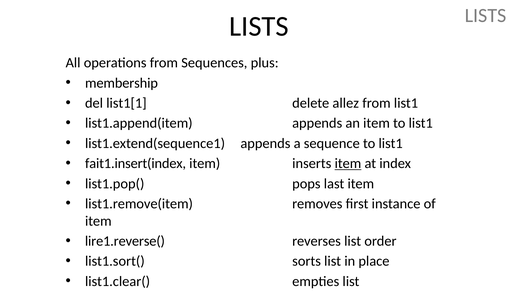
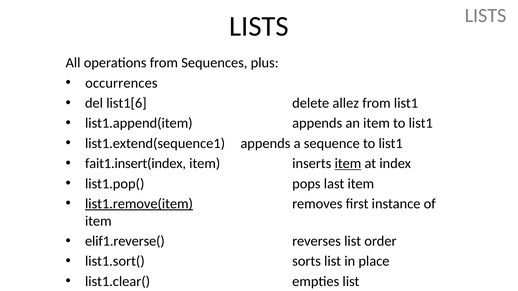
membership: membership -> occurrences
list1[1: list1[1 -> list1[6
list1.remove(item underline: none -> present
lire1.reverse(: lire1.reverse( -> elif1.reverse(
